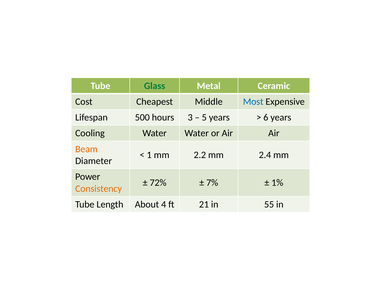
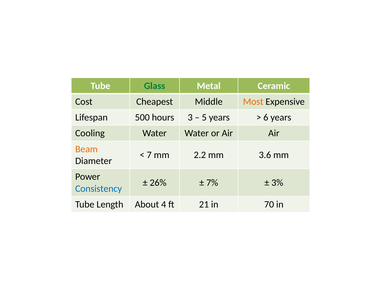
Most colour: blue -> orange
1: 1 -> 7
2.4: 2.4 -> 3.6
72%: 72% -> 26%
1%: 1% -> 3%
Consistency colour: orange -> blue
55: 55 -> 70
